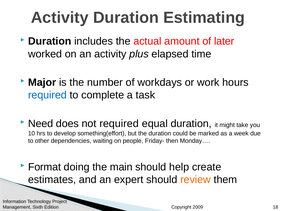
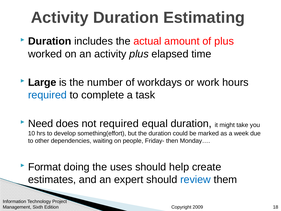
of later: later -> plus
Major: Major -> Large
main: main -> uses
review colour: orange -> blue
